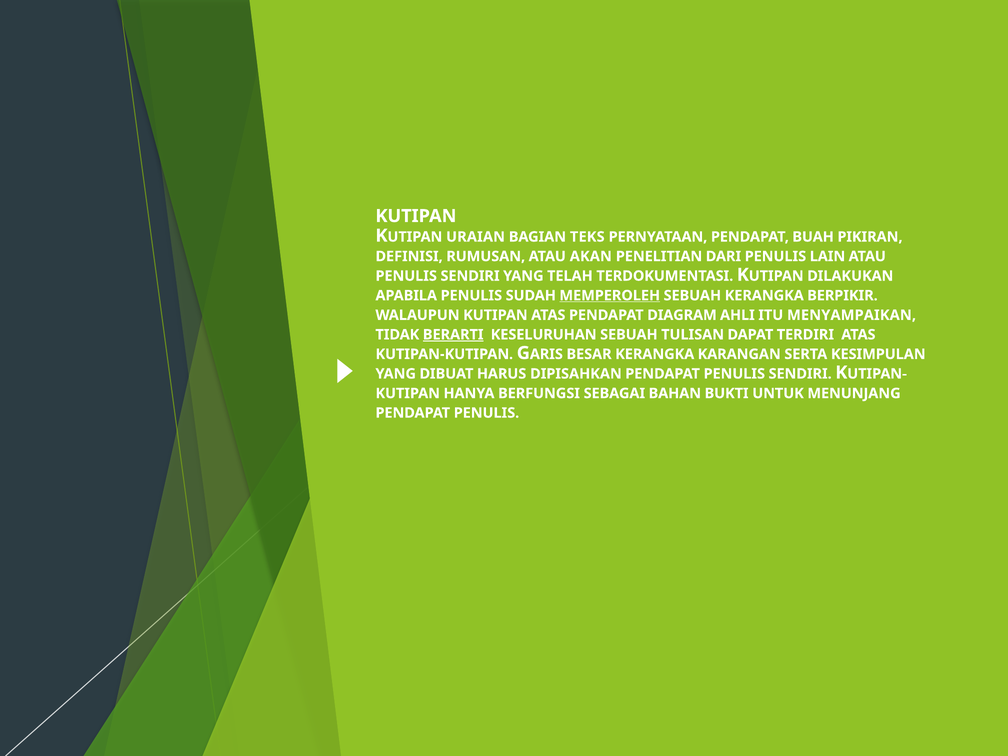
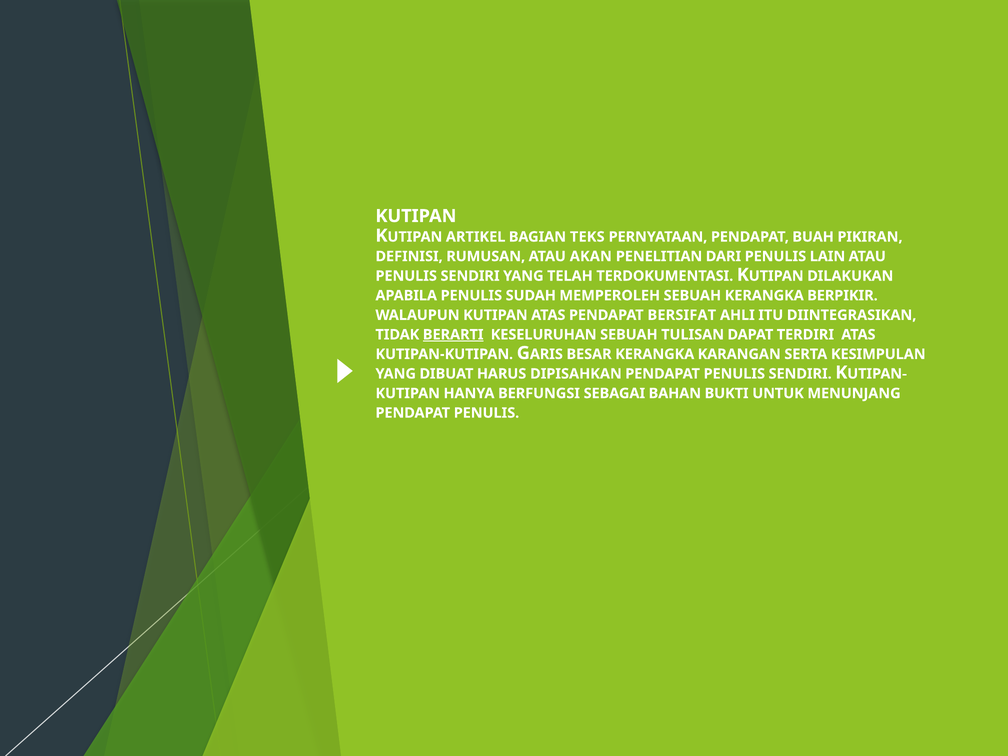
URAIAN: URAIAN -> ARTIKEL
MEMPEROLEH underline: present -> none
DIAGRAM: DIAGRAM -> BERSIFAT
MENYAMPAIKAN: MENYAMPAIKAN -> DIINTEGRASIKAN
